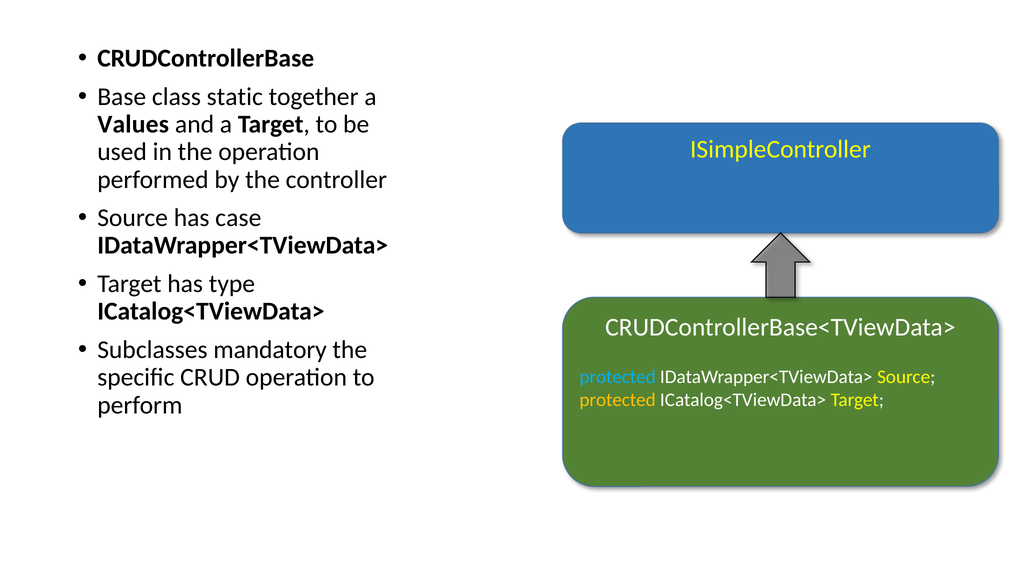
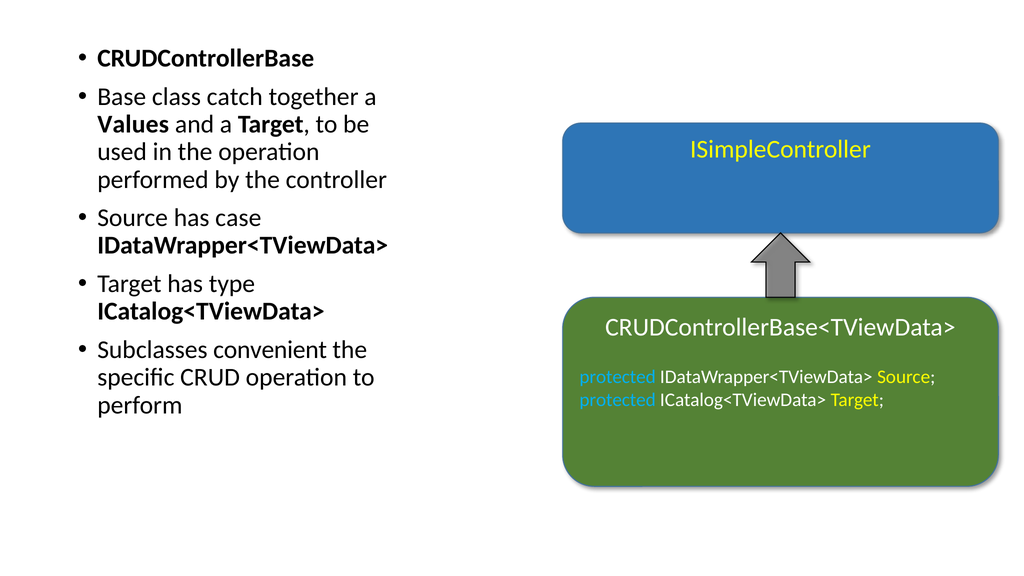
static: static -> catch
mandatory: mandatory -> convenient
protected at (618, 400) colour: yellow -> light blue
